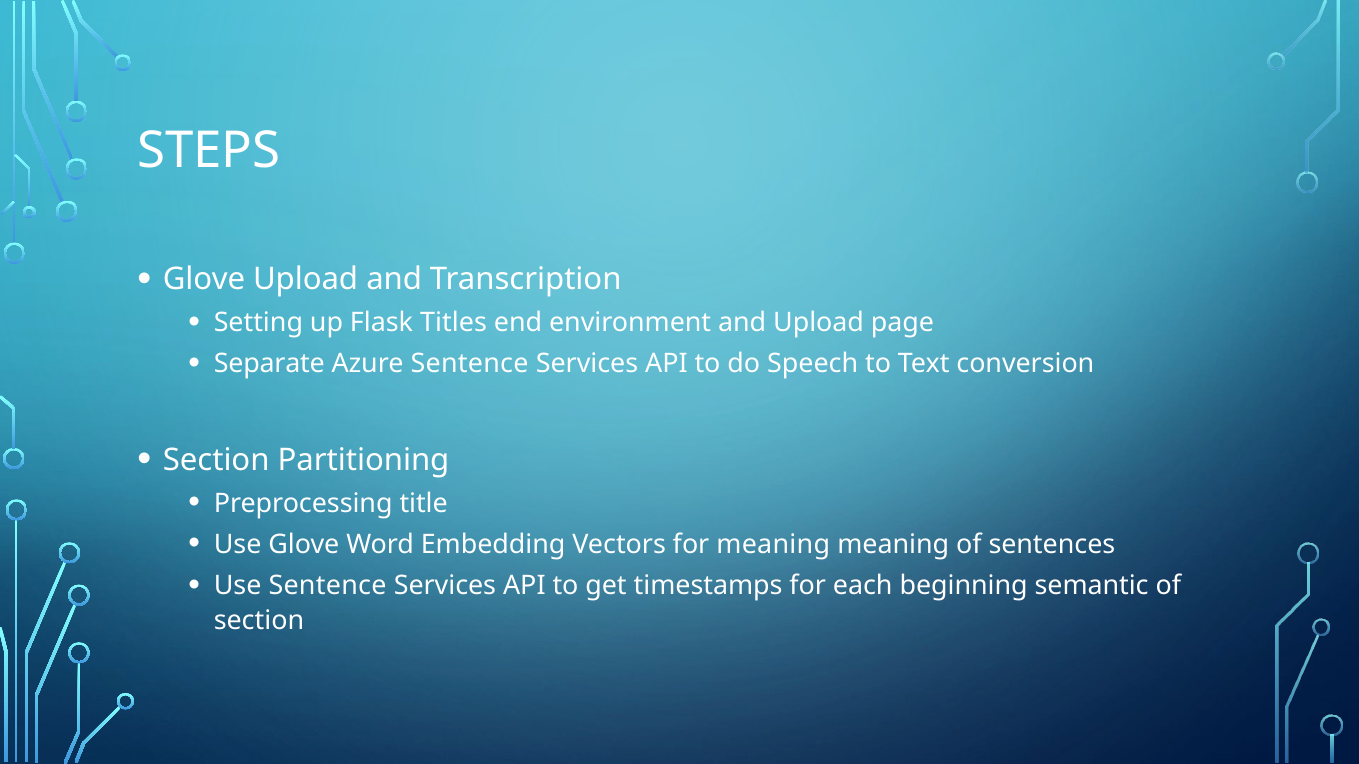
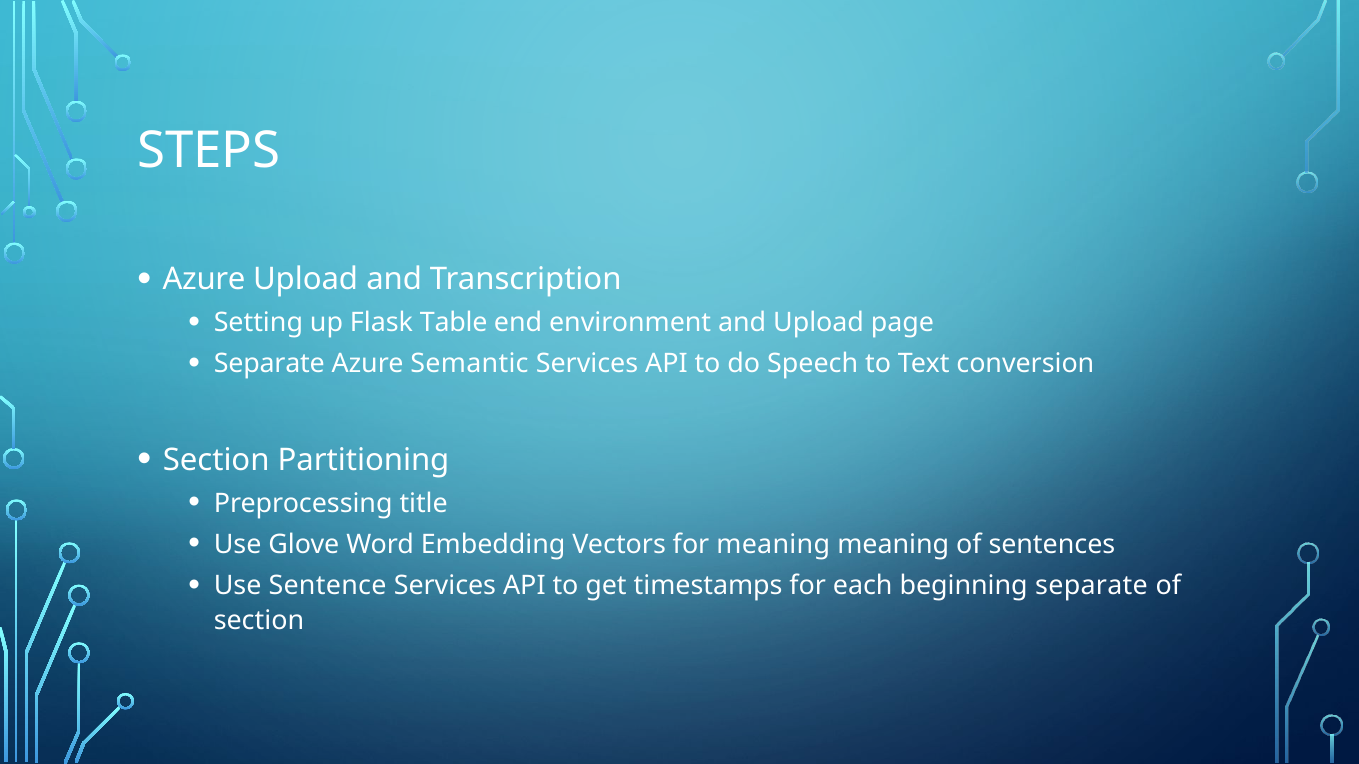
Glove at (204, 280): Glove -> Azure
Titles: Titles -> Table
Azure Sentence: Sentence -> Semantic
beginning semantic: semantic -> separate
